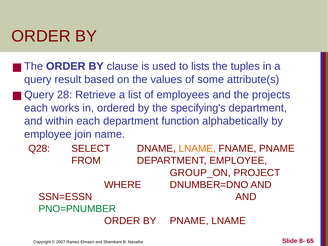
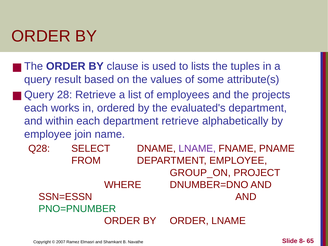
specifying's: specifying's -> evaluated's
department function: function -> retrieve
LNAME at (197, 149) colour: orange -> purple
BY PNAME: PNAME -> ORDER
